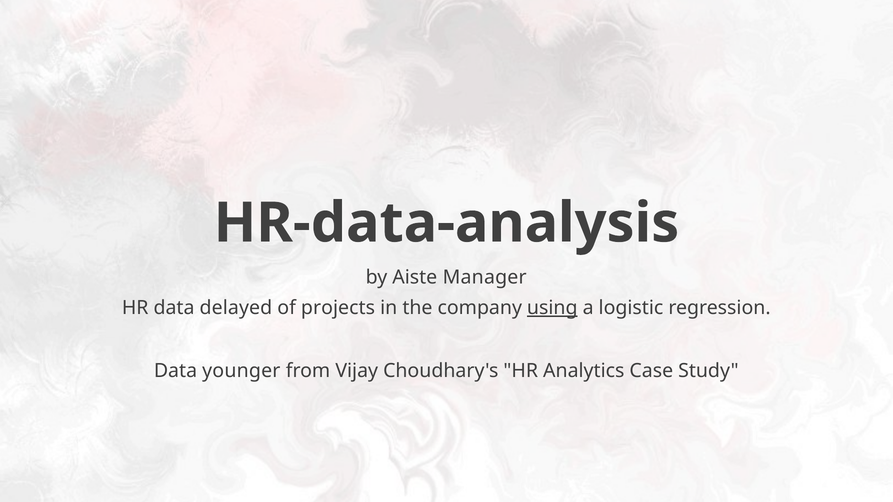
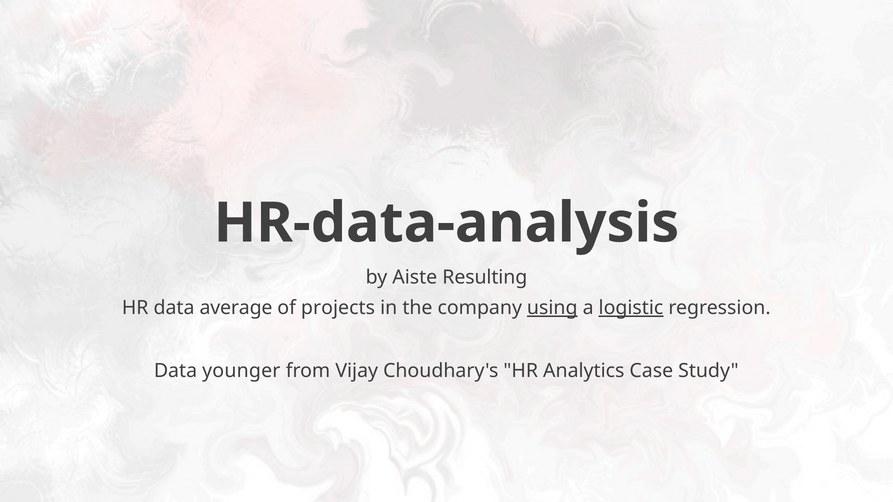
Manager: Manager -> Resulting
delayed: delayed -> average
logistic underline: none -> present
